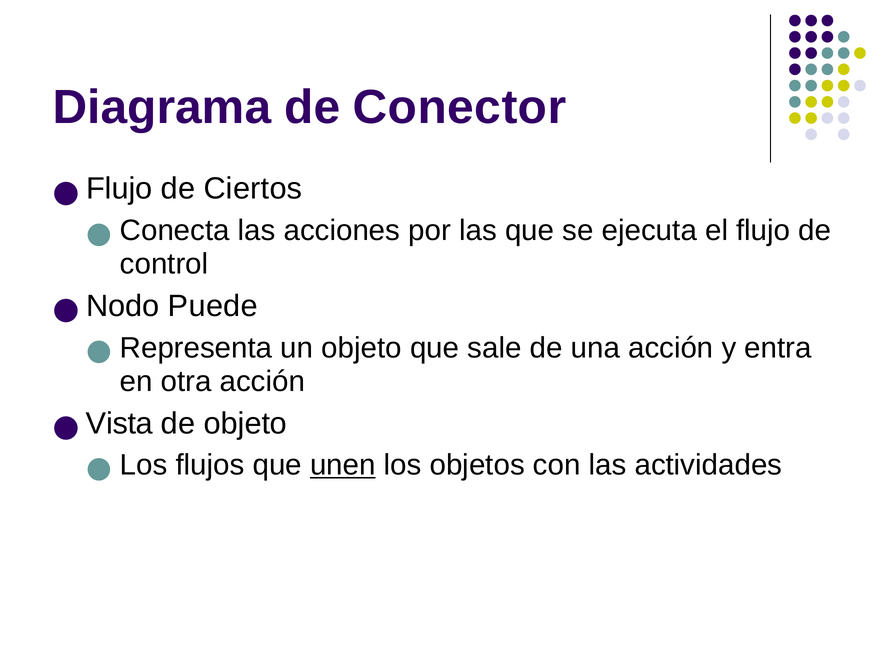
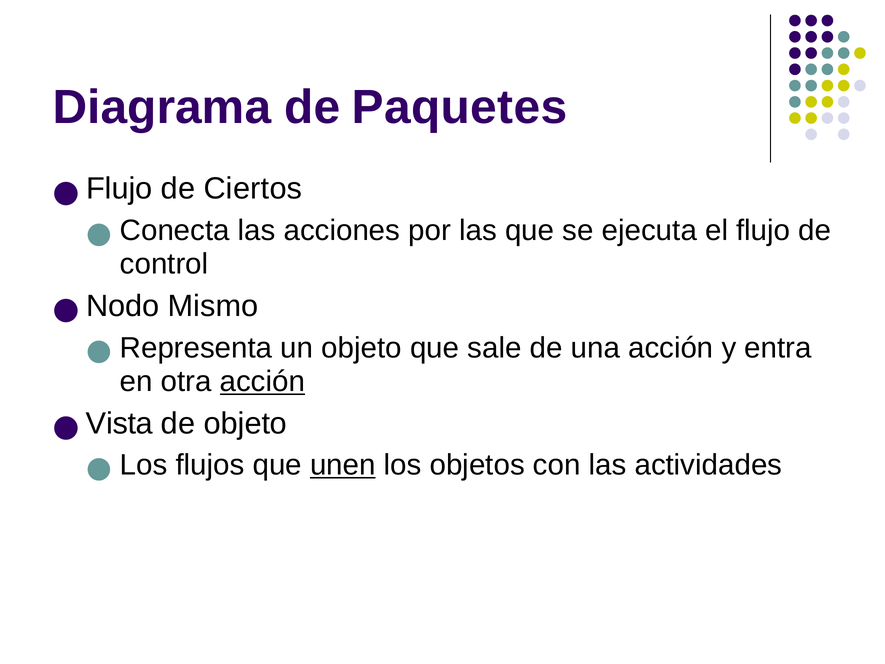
Conector: Conector -> Paquetes
Puede: Puede -> Mismo
acción at (262, 381) underline: none -> present
